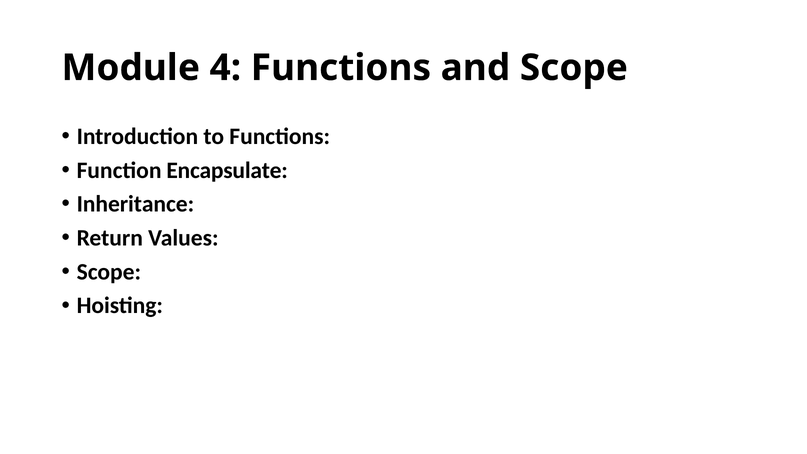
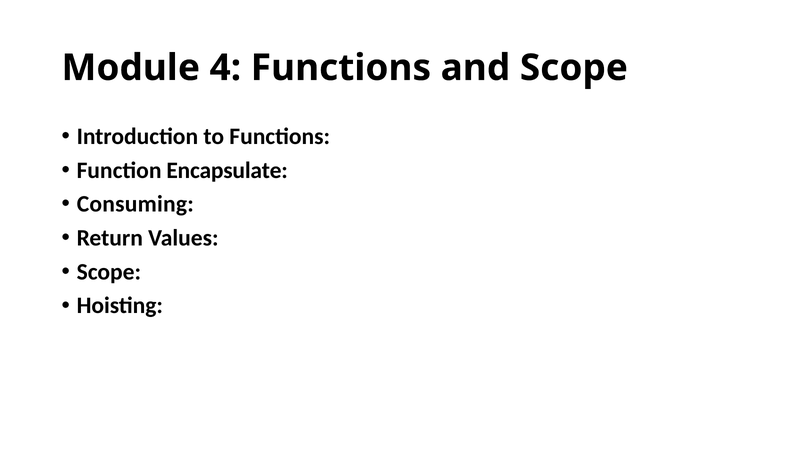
Inheritance: Inheritance -> Consuming
